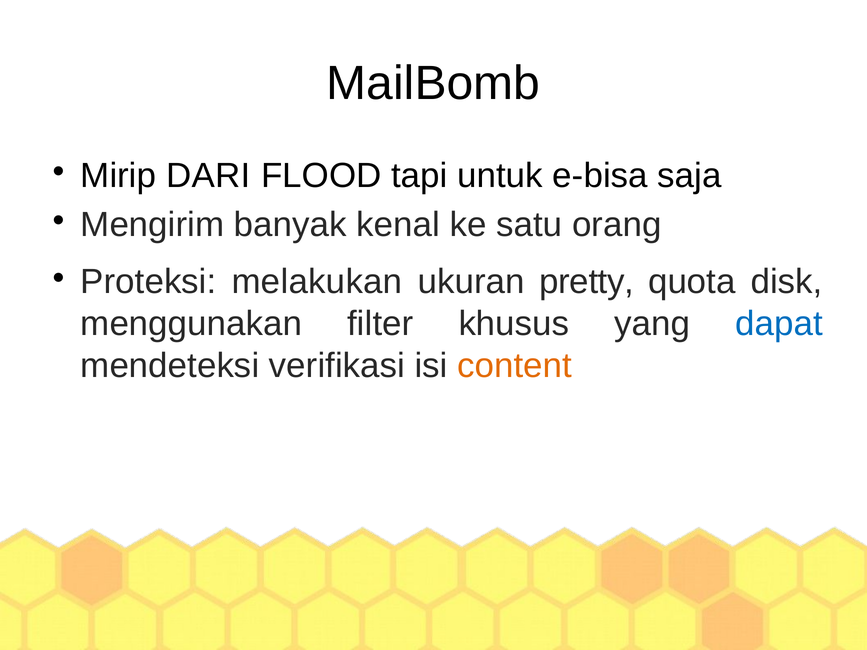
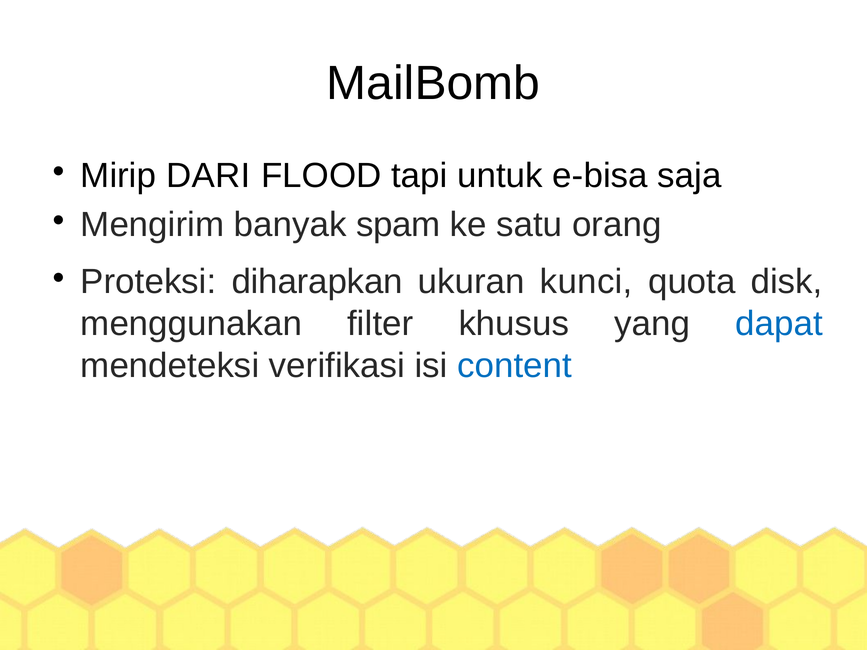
kenal: kenal -> spam
melakukan: melakukan -> diharapkan
pretty: pretty -> kunci
content colour: orange -> blue
